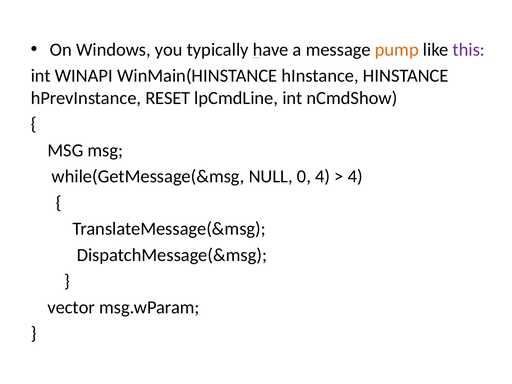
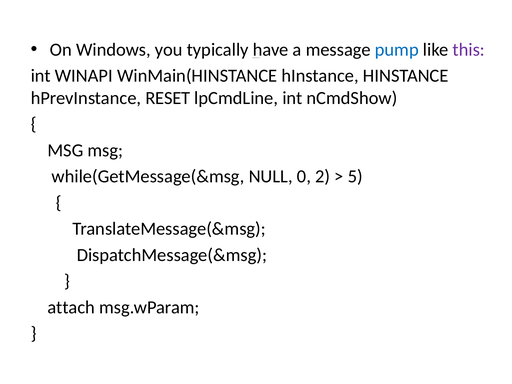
pump colour: orange -> blue
0 4: 4 -> 2
4 at (355, 177): 4 -> 5
vector: vector -> attach
